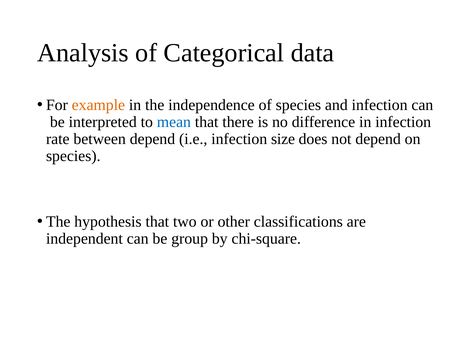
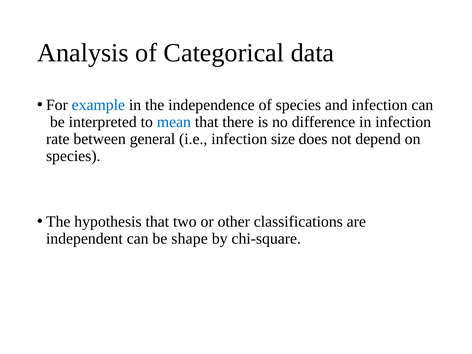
example colour: orange -> blue
between depend: depend -> general
group: group -> shape
